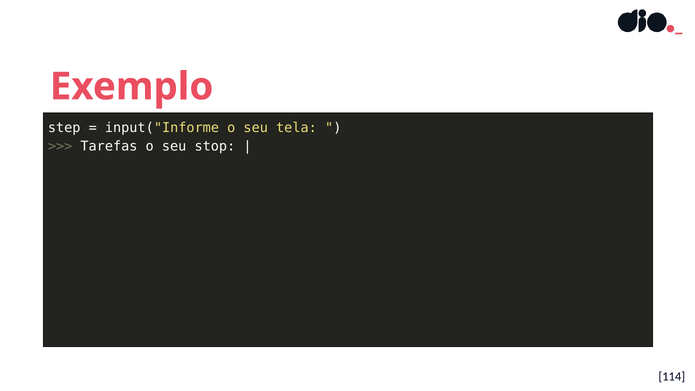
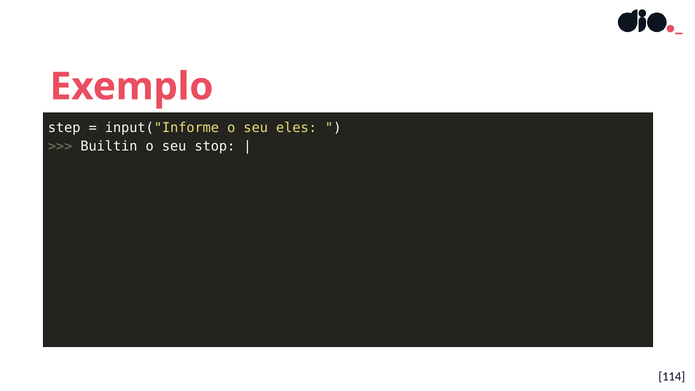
tela: tela -> eles
Tarefas: Tarefas -> Builtin
